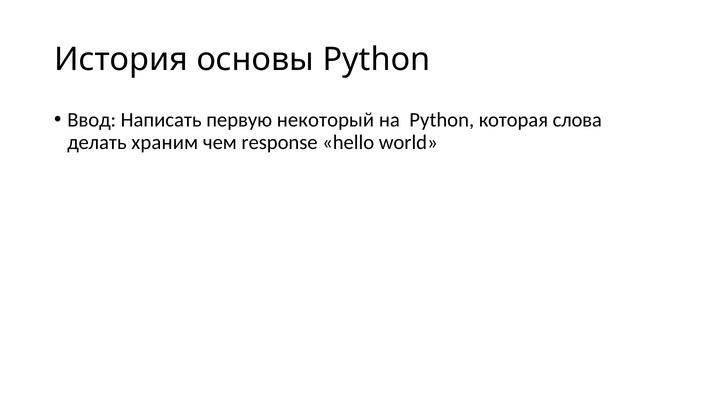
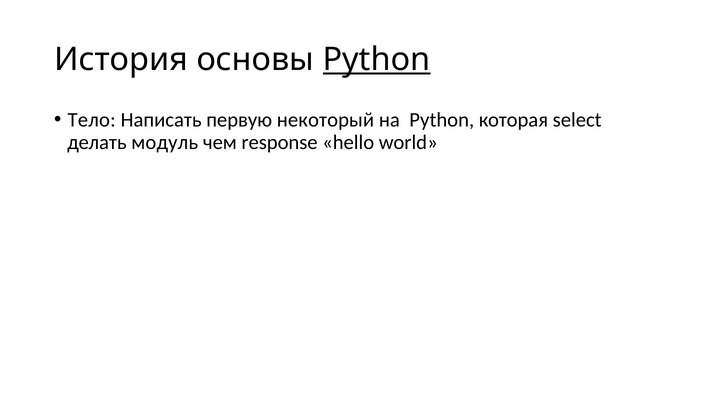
Python at (377, 60) underline: none -> present
Ввод: Ввод -> Тело
слова: слова -> select
храним: храним -> модуль
